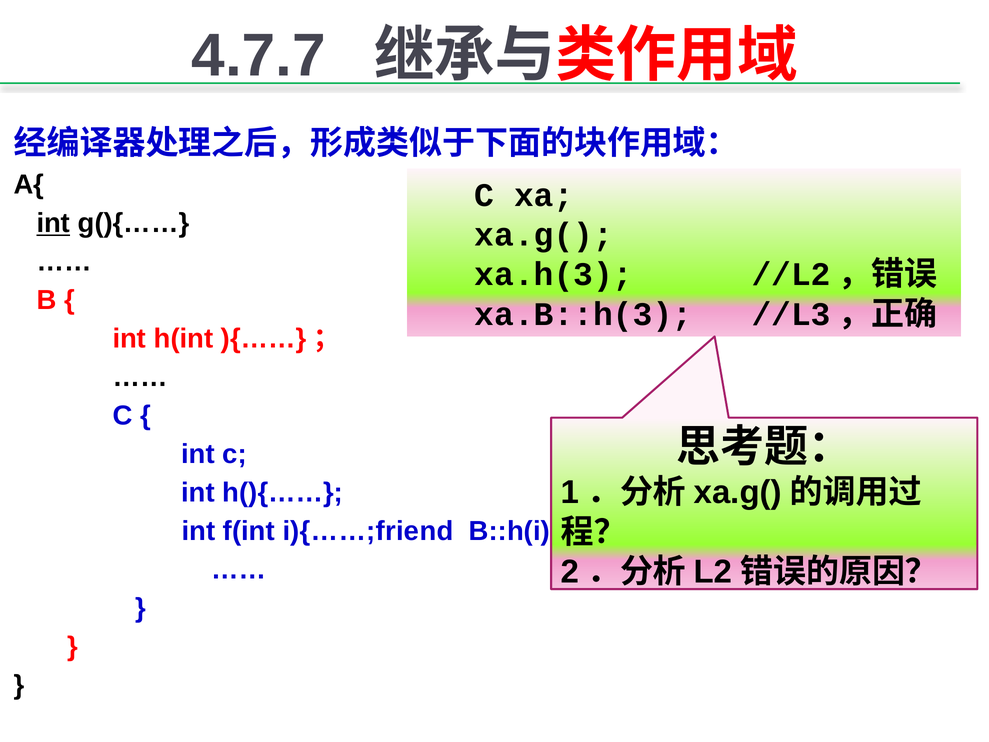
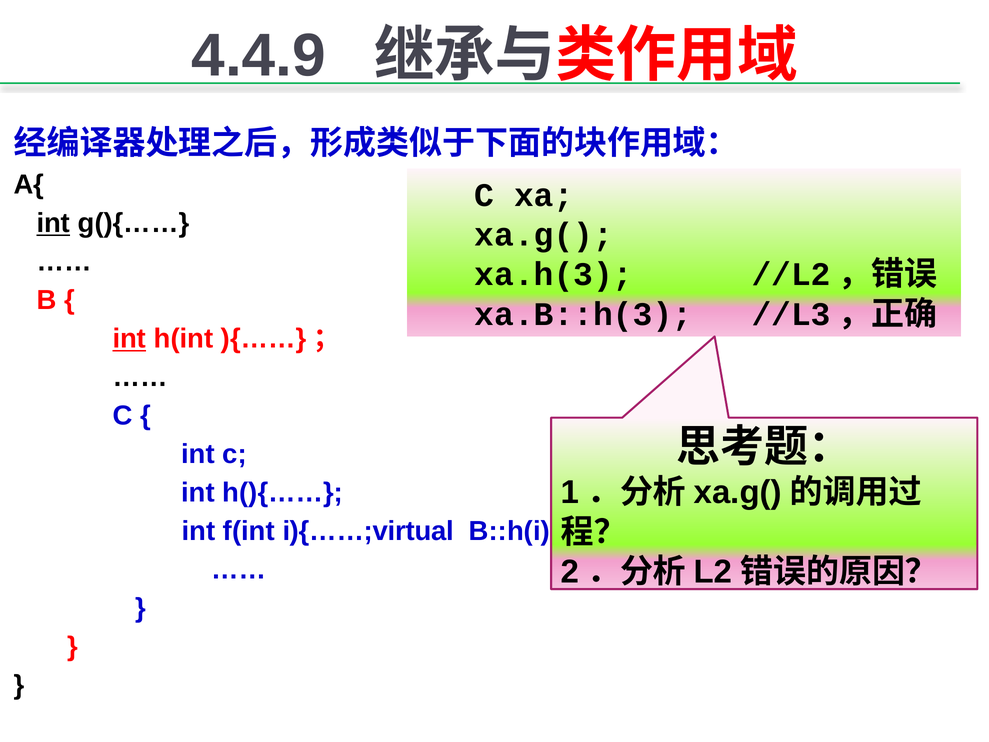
4.7.7: 4.7.7 -> 4.4.9
int at (129, 339) underline: none -> present
i){……;friend: i){……;friend -> i){……;virtual
